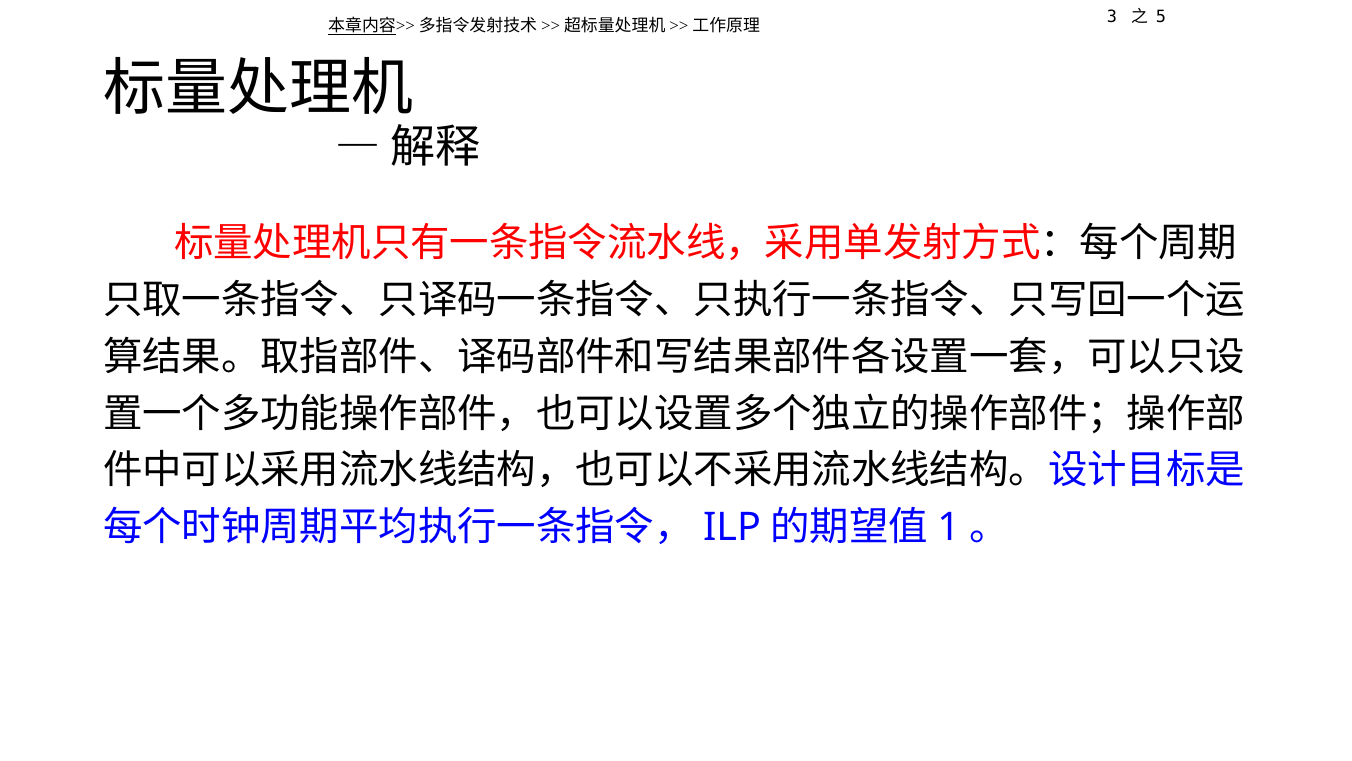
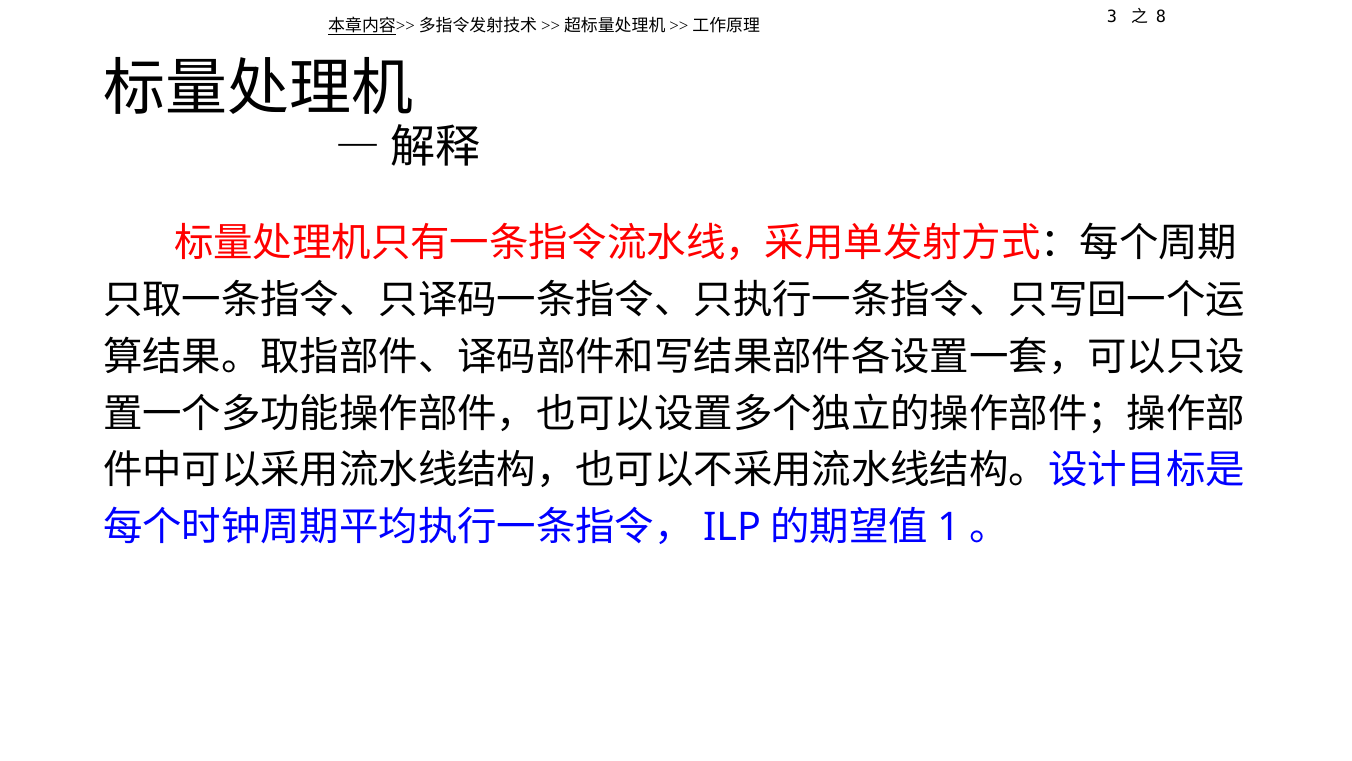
5: 5 -> 8
